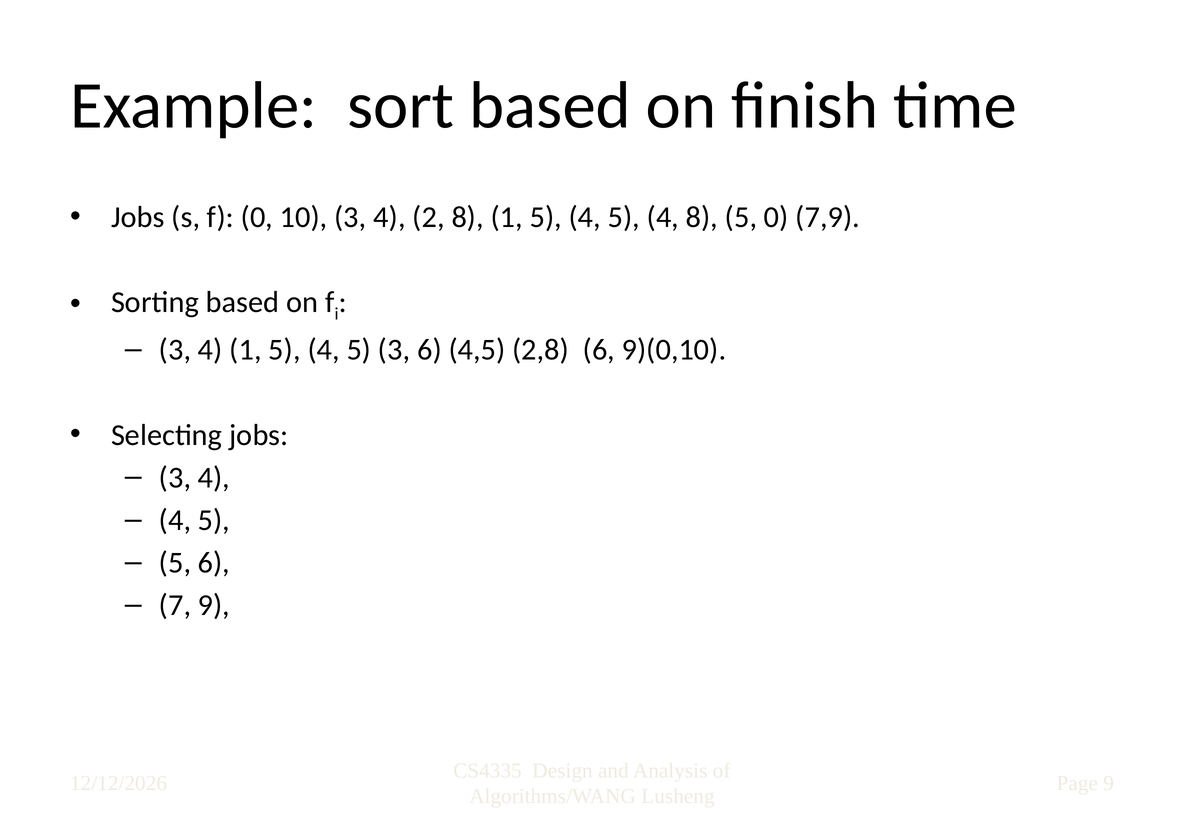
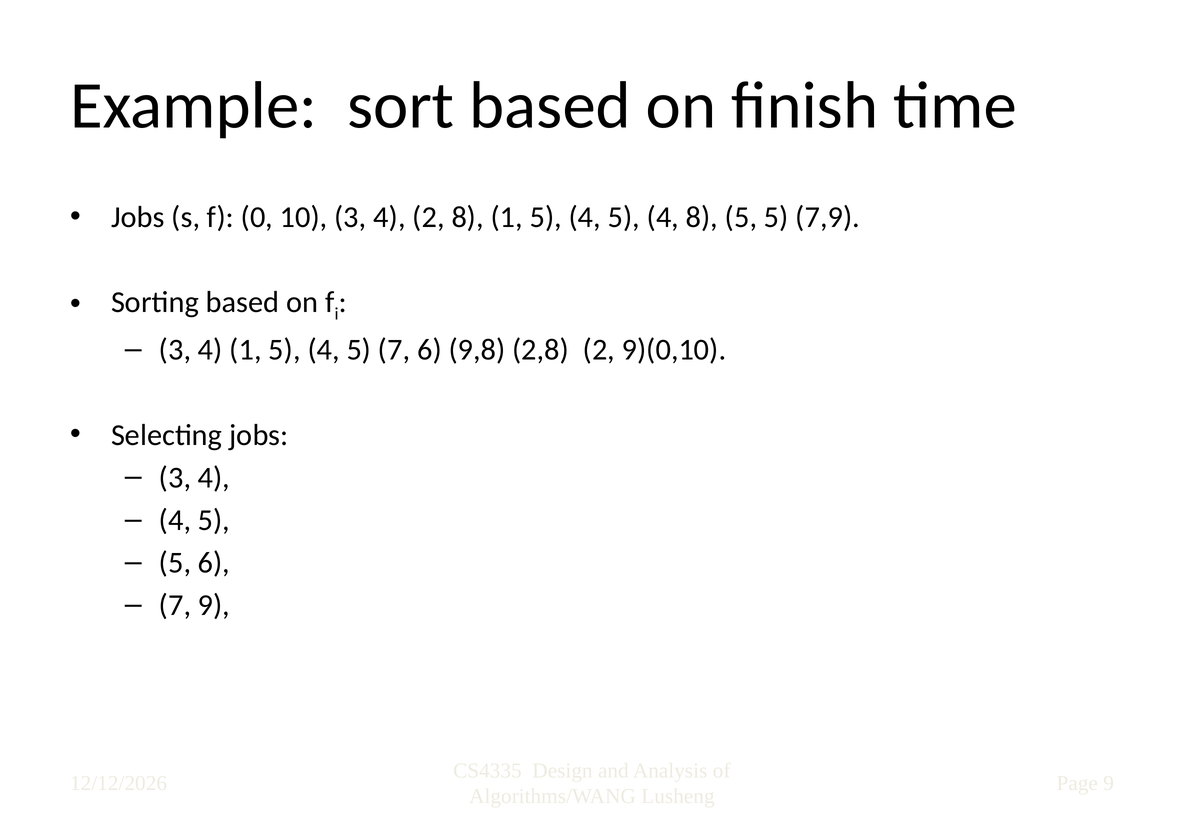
5 0: 0 -> 5
5 3: 3 -> 7
4,5: 4,5 -> 9,8
2,8 6: 6 -> 2
